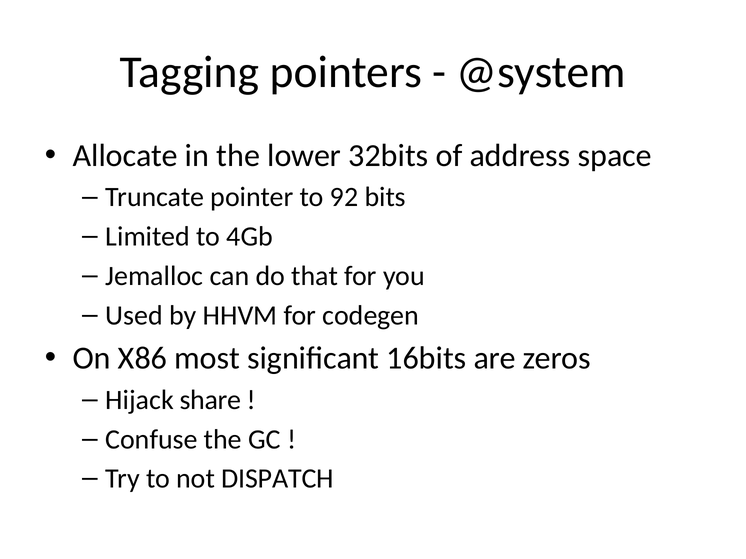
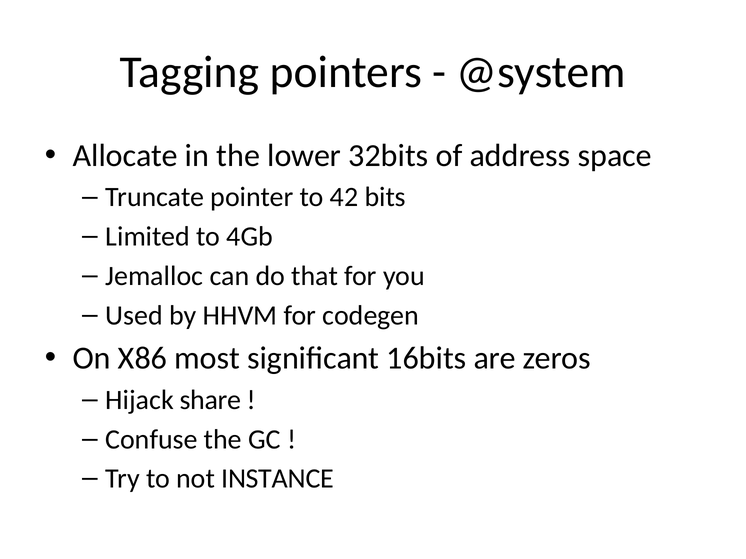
92: 92 -> 42
DISPATCH: DISPATCH -> INSTANCE
